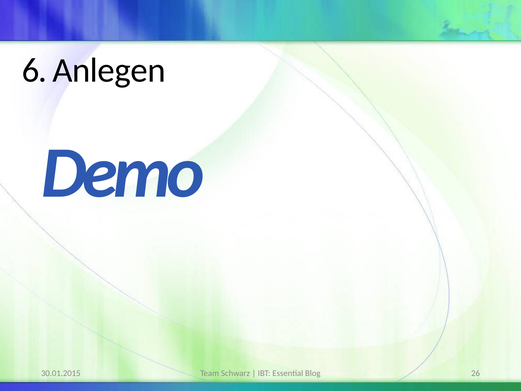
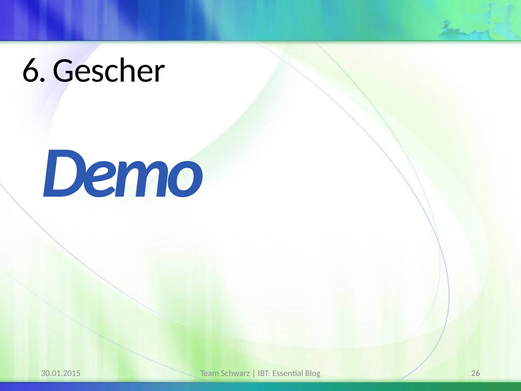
Anlegen: Anlegen -> Gescher
